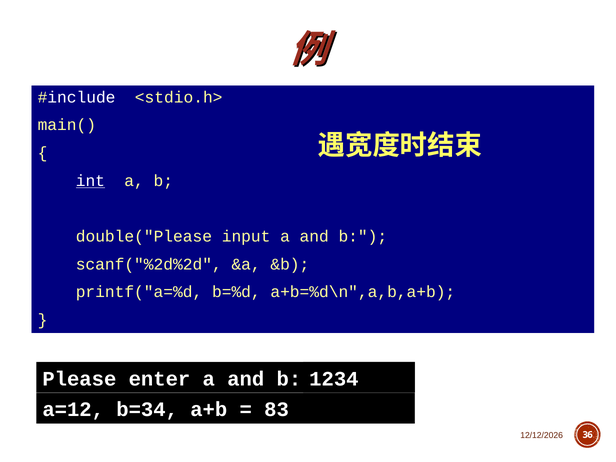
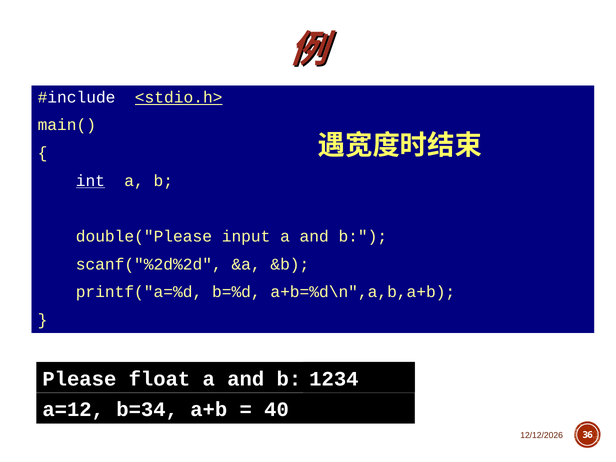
<stdio.h> underline: none -> present
enter: enter -> float
83: 83 -> 40
